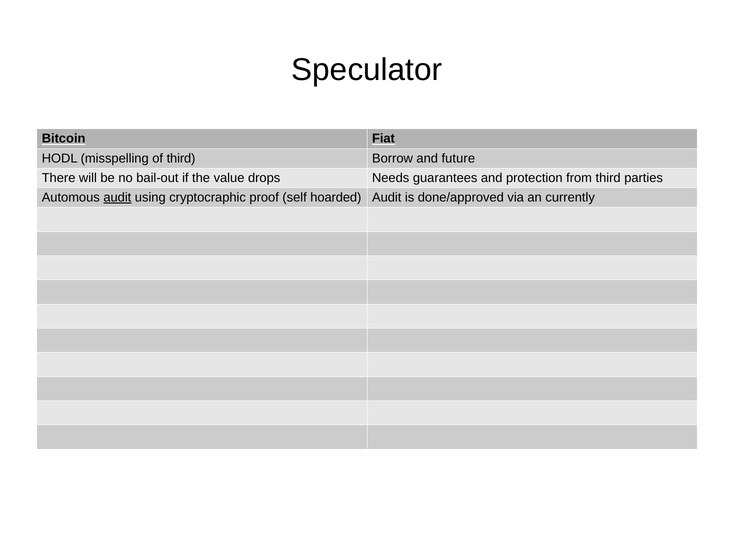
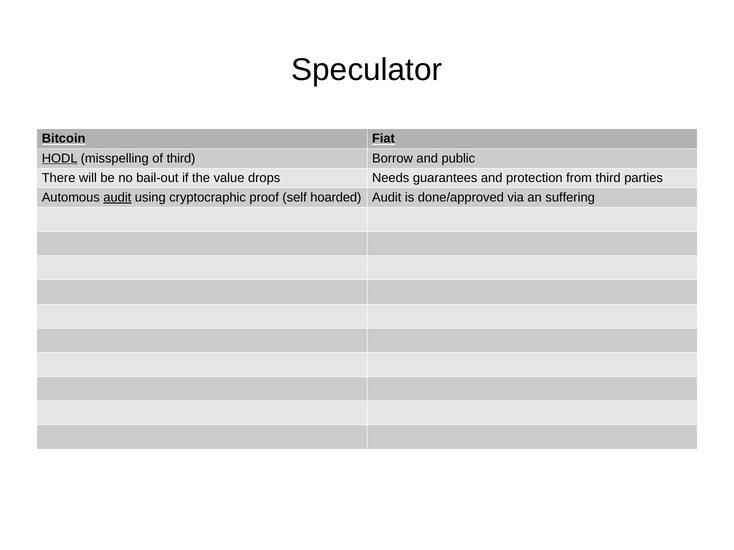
HODL underline: none -> present
future: future -> public
currently: currently -> suffering
